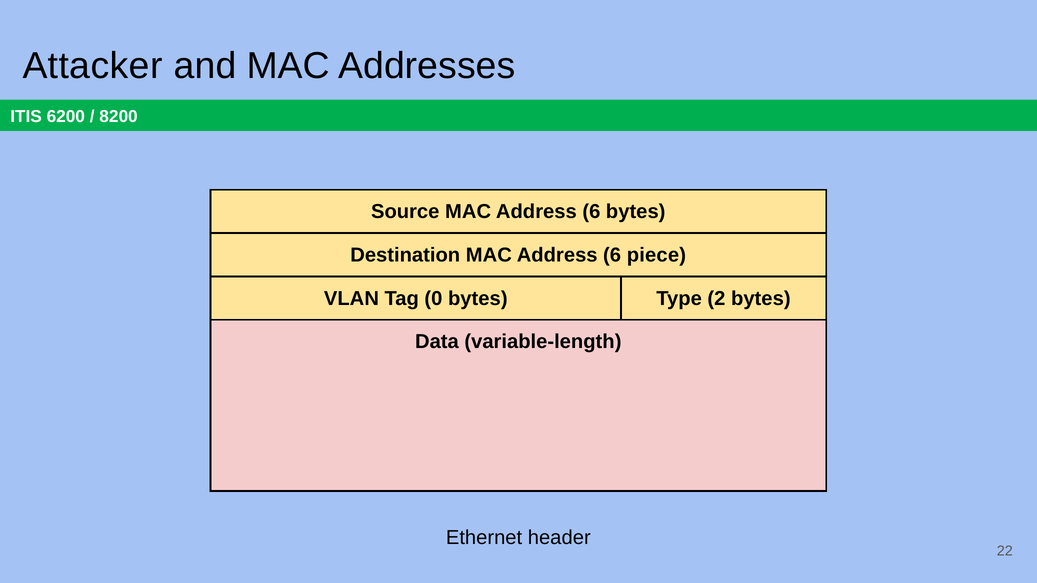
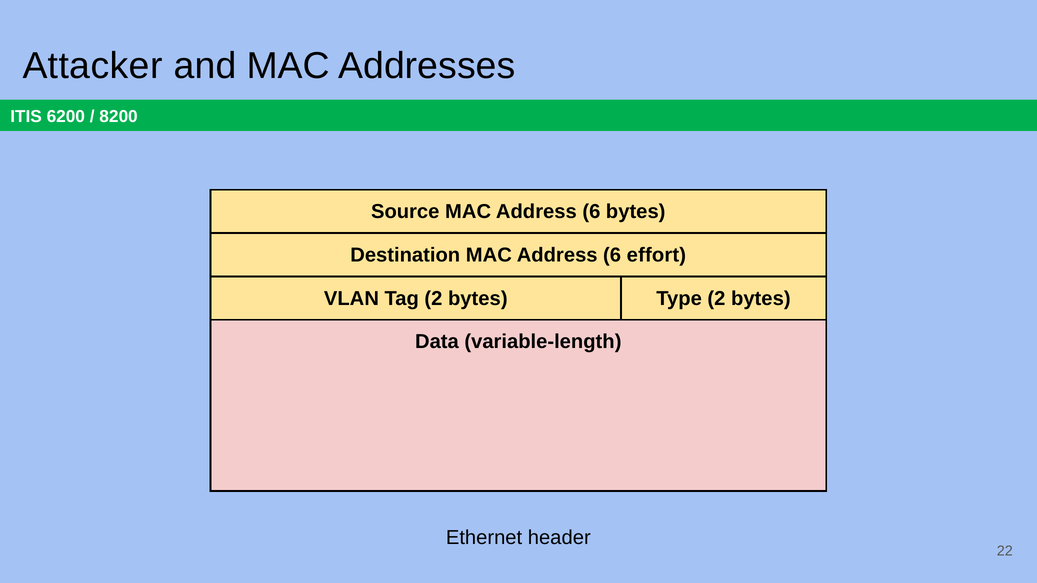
piece: piece -> effort
Tag 0: 0 -> 2
